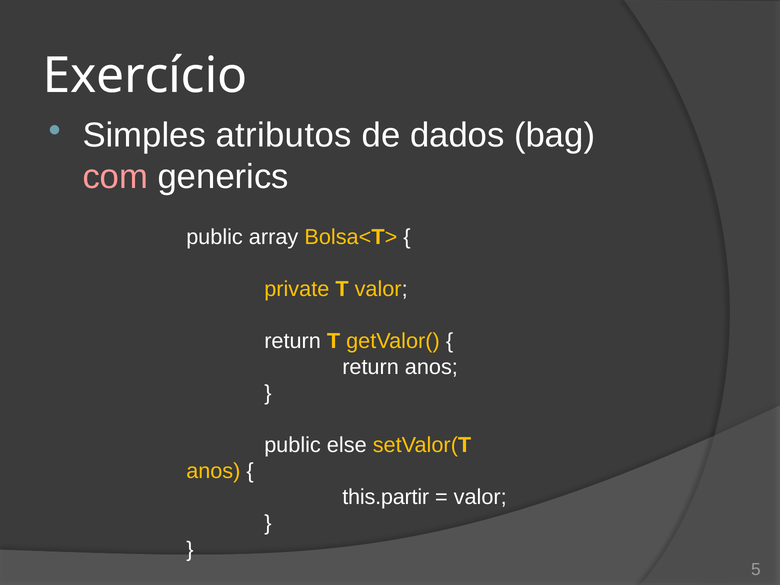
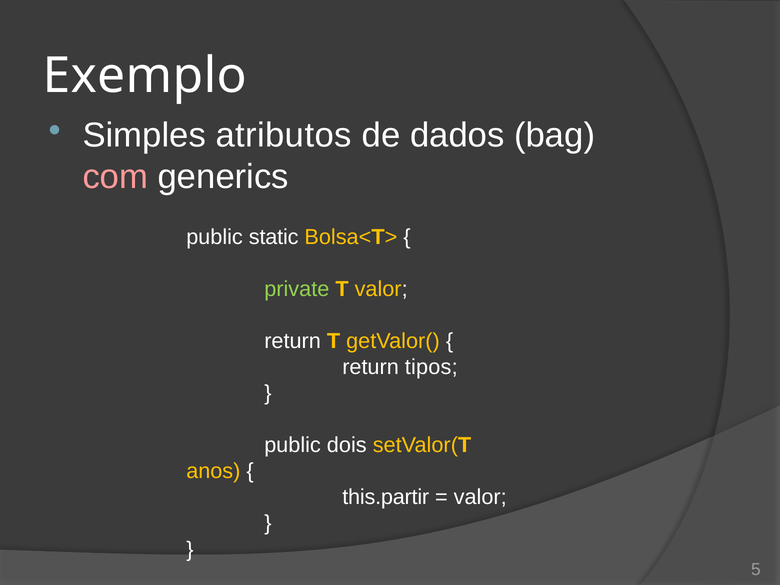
Exercício: Exercício -> Exemplo
array: array -> static
private colour: yellow -> light green
return anos: anos -> tipos
else: else -> dois
